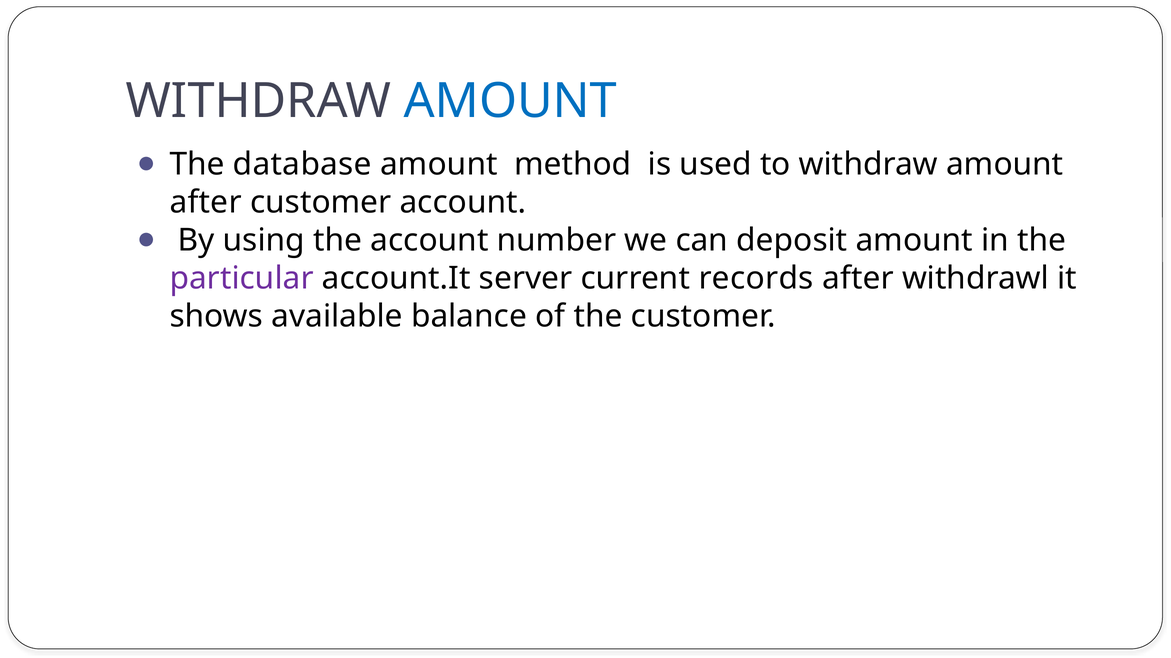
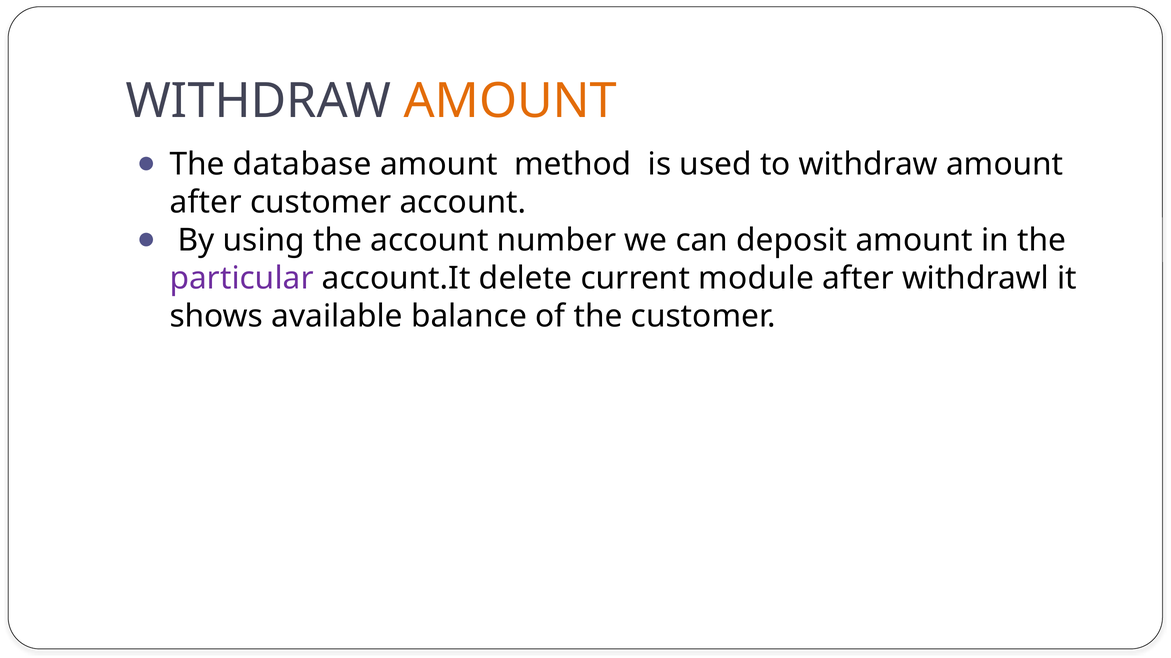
AMOUNT at (510, 101) colour: blue -> orange
server: server -> delete
records: records -> module
